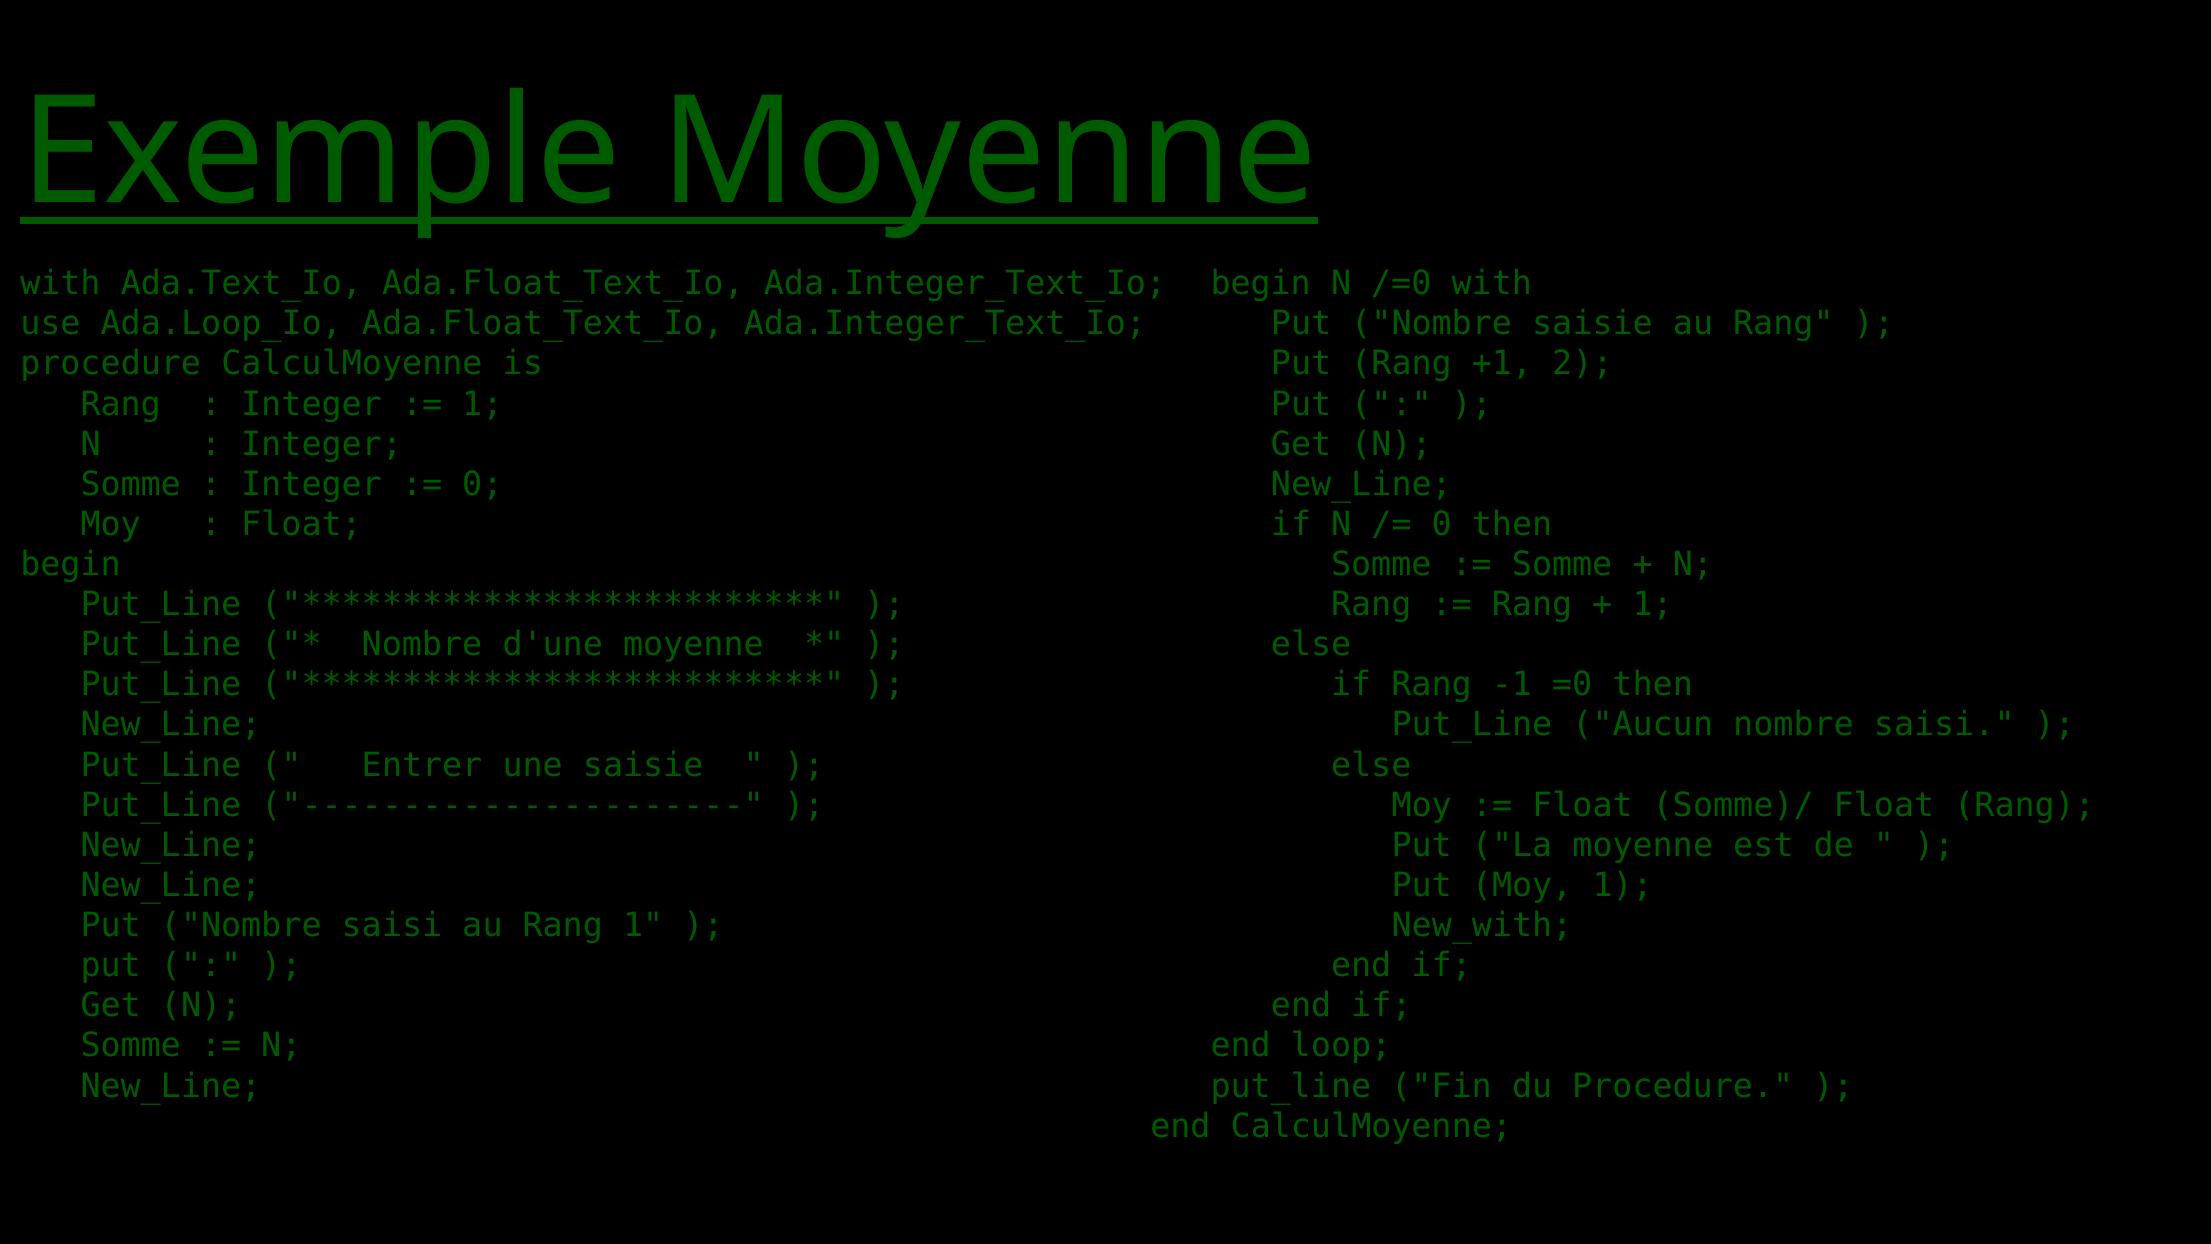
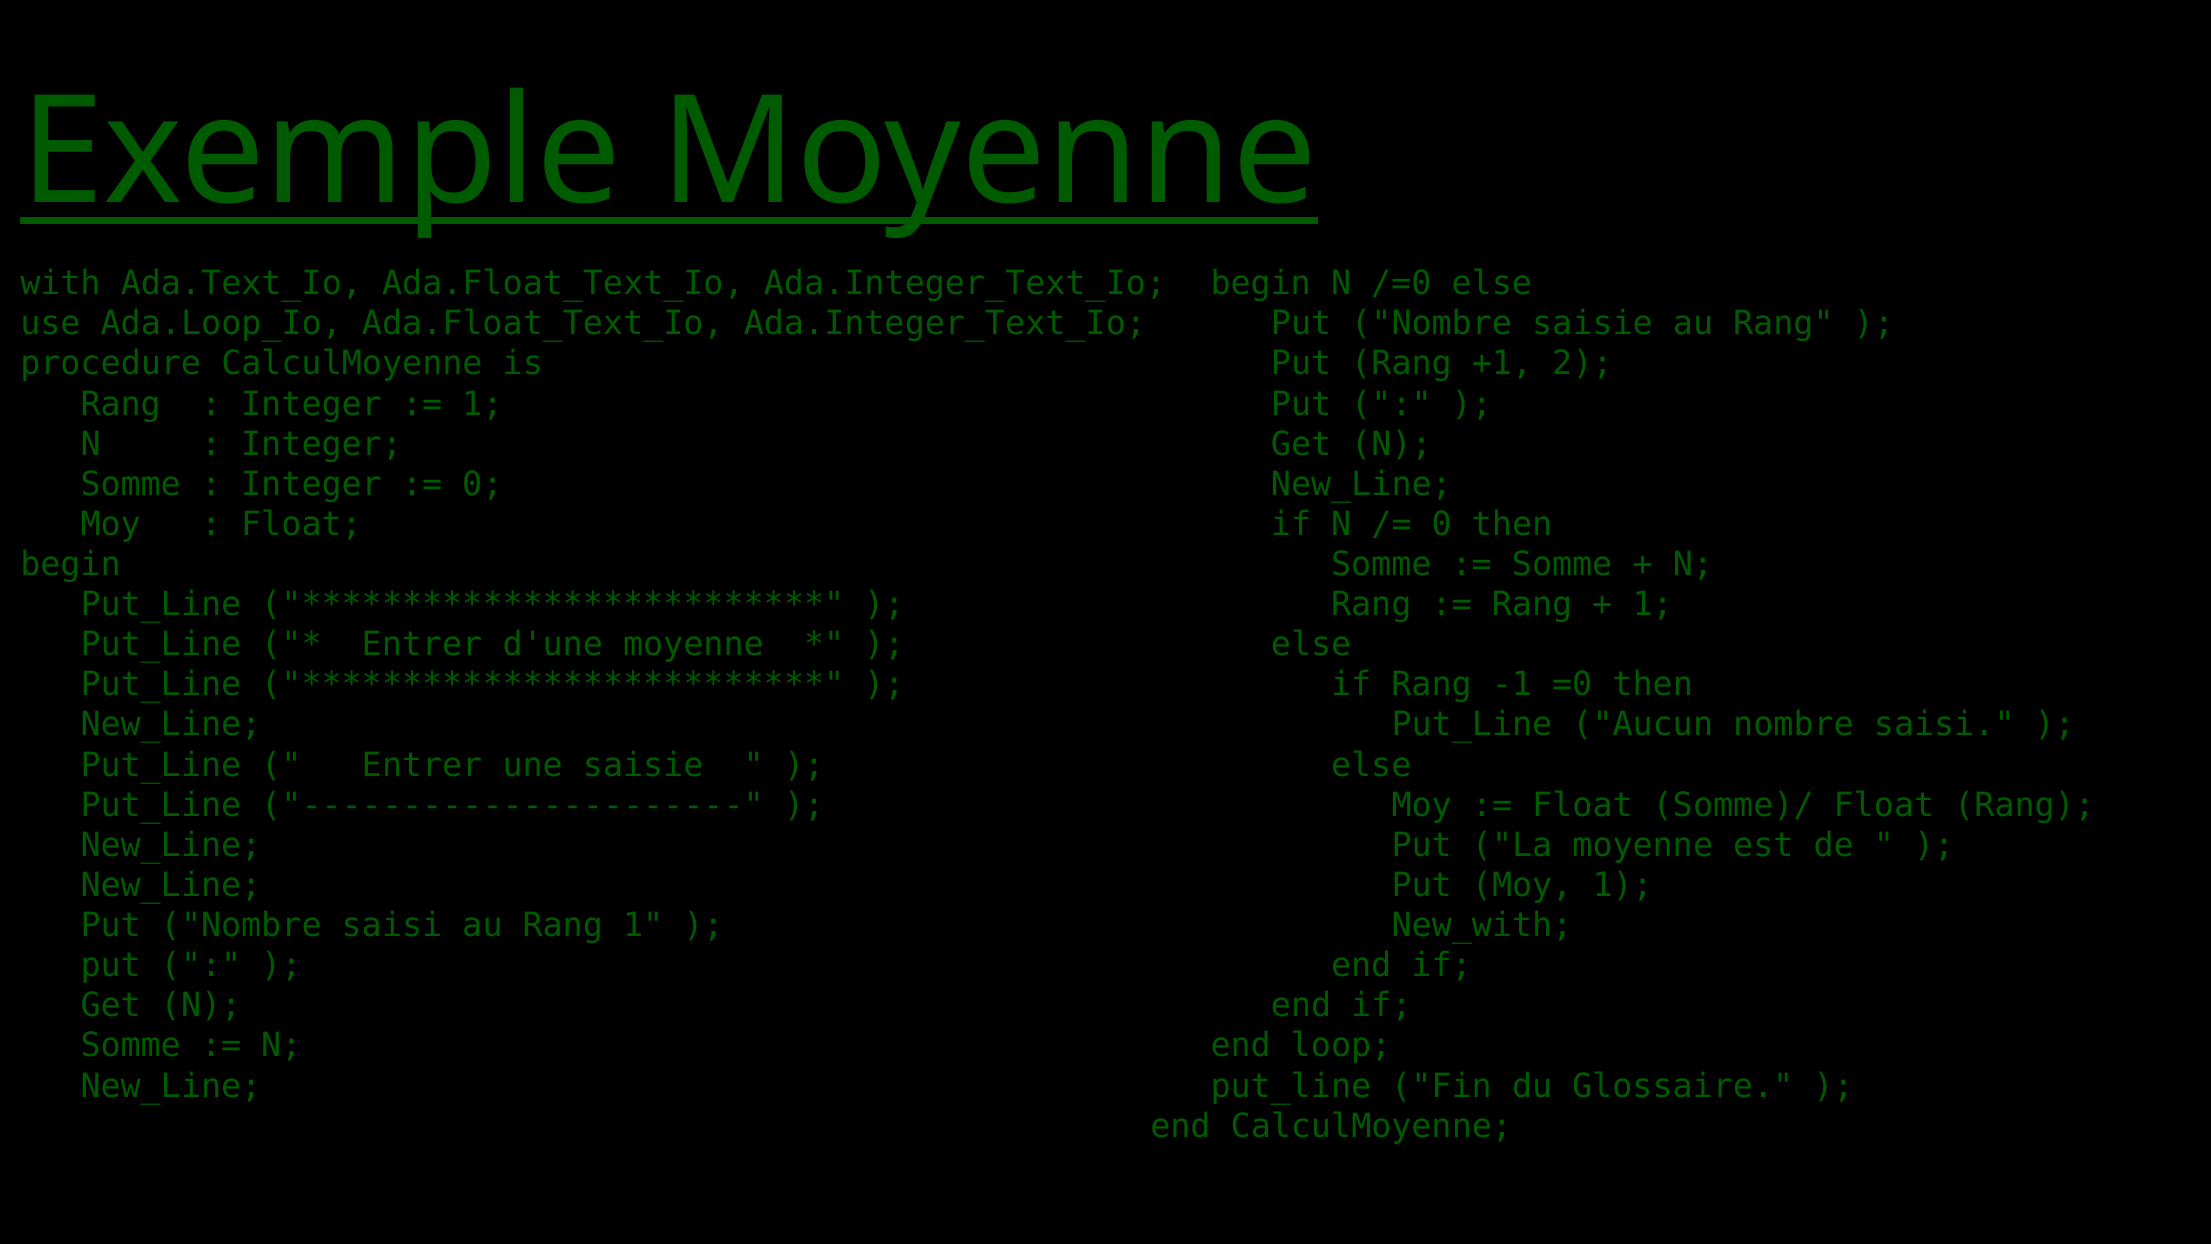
/=0 with: with -> else
Nombre at (422, 645): Nombre -> Entrer
du Procedure: Procedure -> Glossaire
